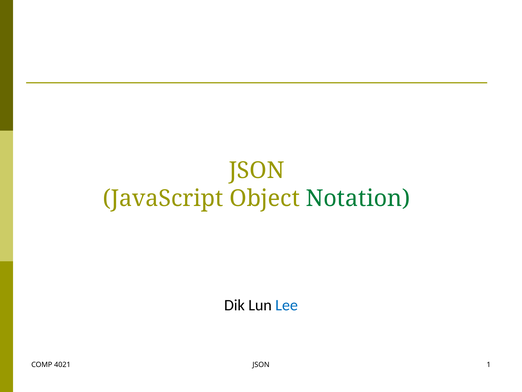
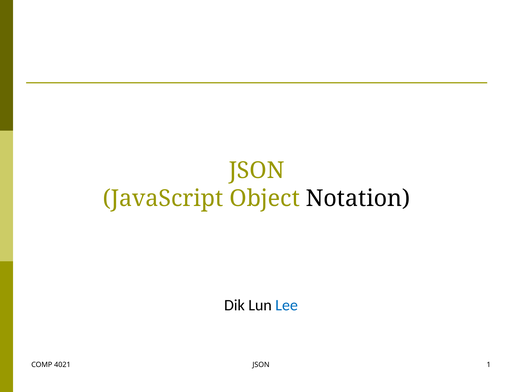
Notation colour: green -> black
